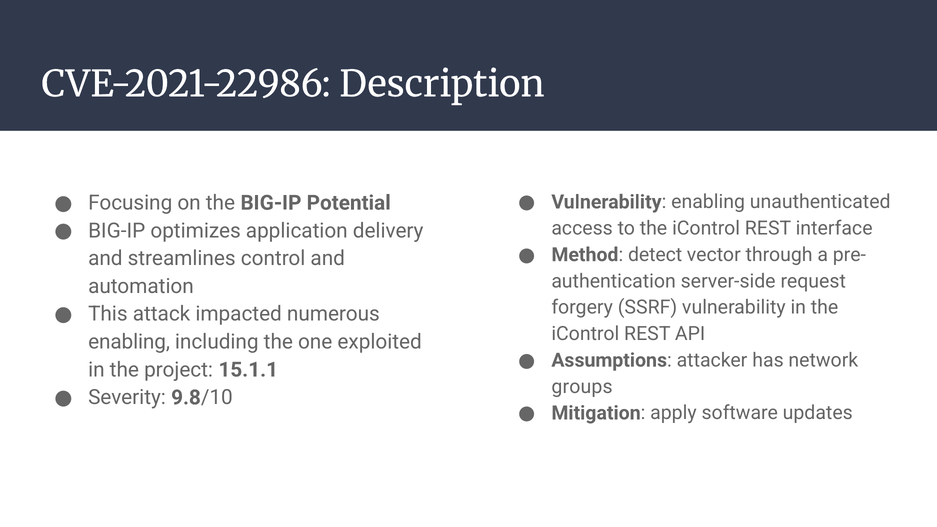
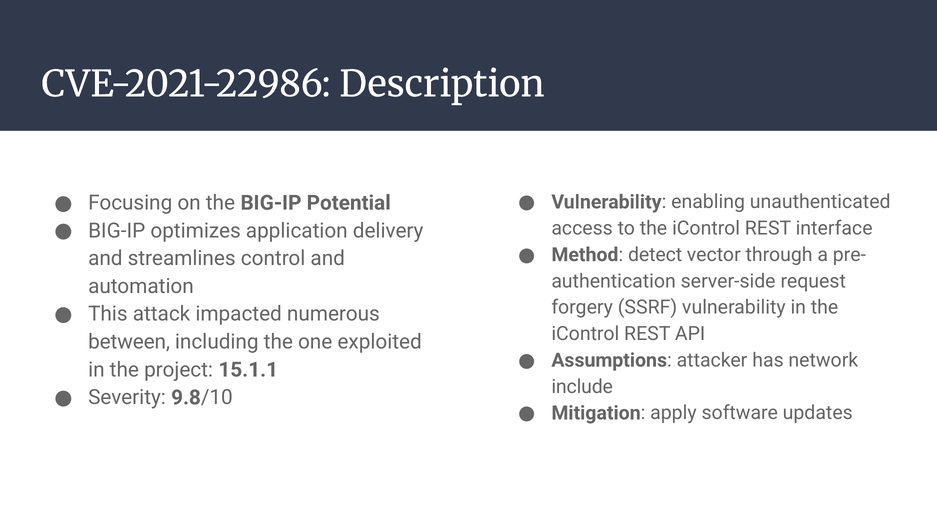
enabling at (129, 342): enabling -> between
groups: groups -> include
